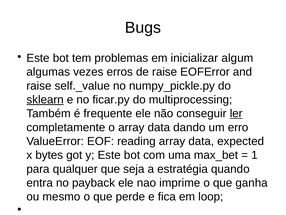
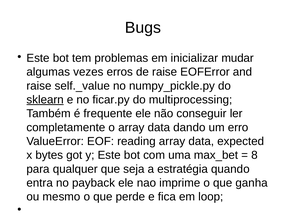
algum: algum -> mudar
ler underline: present -> none
1: 1 -> 8
